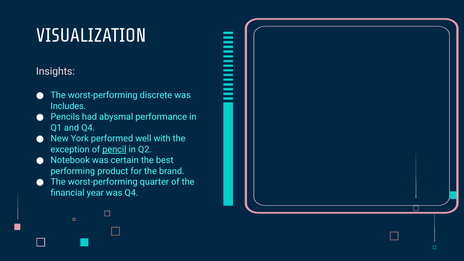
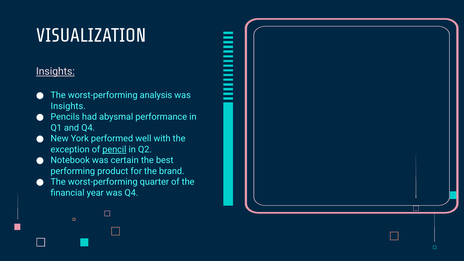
Insights at (55, 71) underline: none -> present
discrete: discrete -> analysis
Includes at (68, 106): Includes -> Insights
